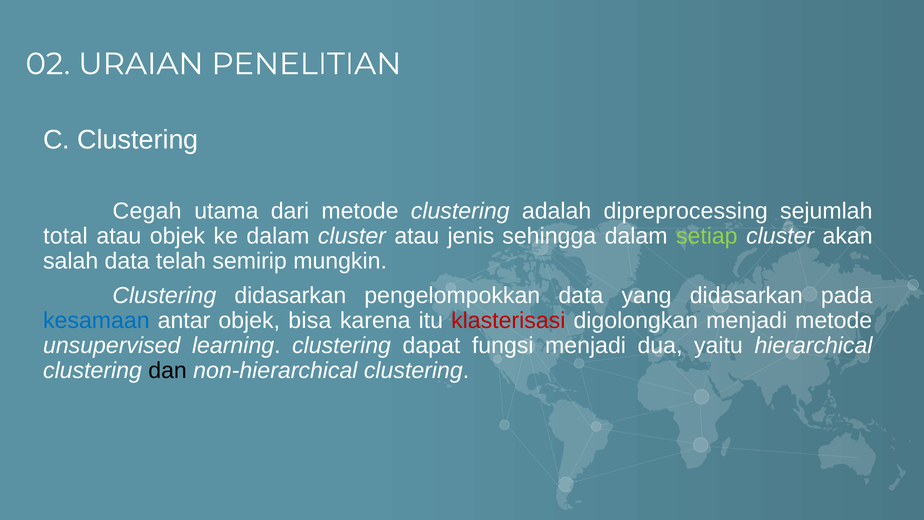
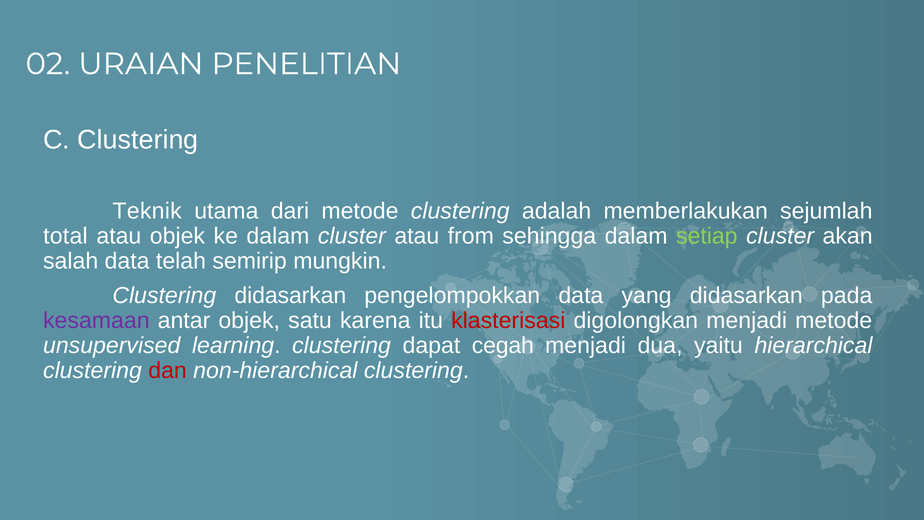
Cegah: Cegah -> Teknik
dipreprocessing: dipreprocessing -> memberlakukan
jenis: jenis -> from
kesamaan colour: blue -> purple
bisa: bisa -> satu
fungsi: fungsi -> cegah
dan colour: black -> red
